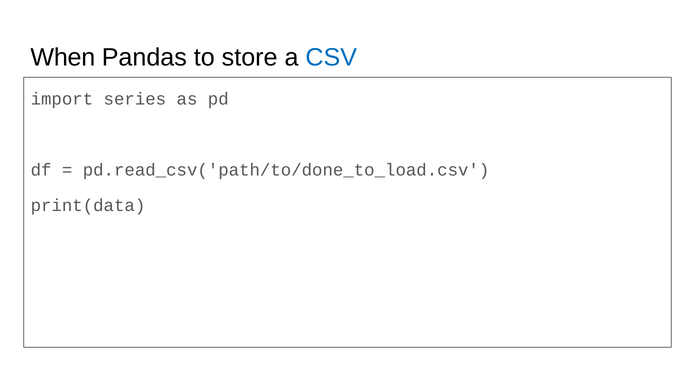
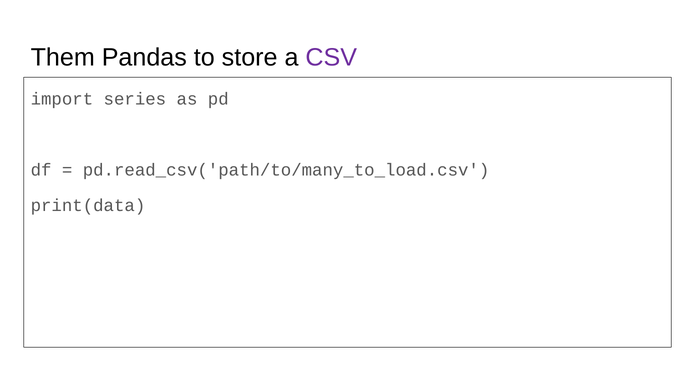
When: When -> Them
CSV colour: blue -> purple
pd.read_csv('path/to/done_to_load.csv: pd.read_csv('path/to/done_to_load.csv -> pd.read_csv('path/to/many_to_load.csv
